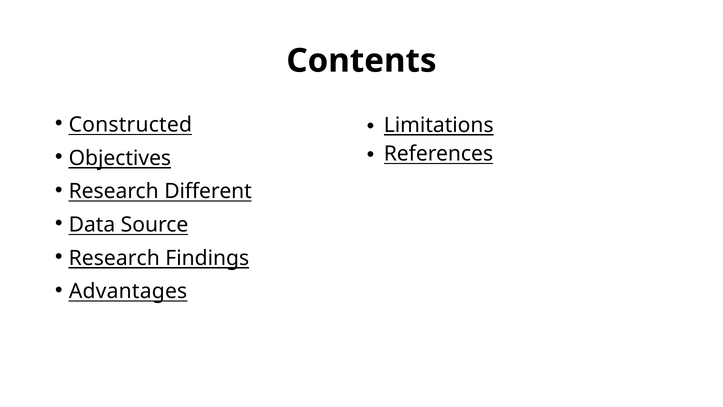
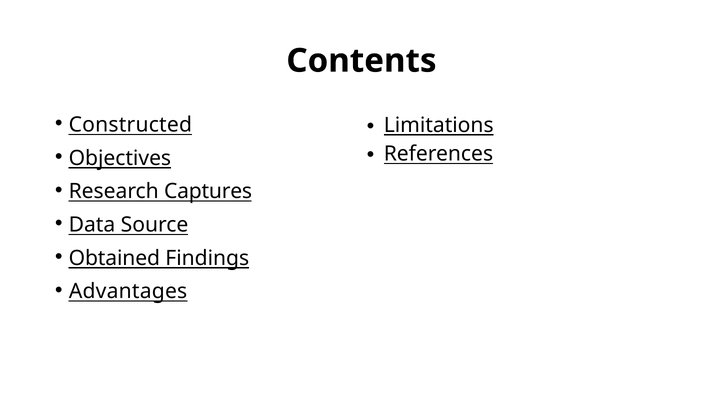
Different: Different -> Captures
Research at (114, 258): Research -> Obtained
